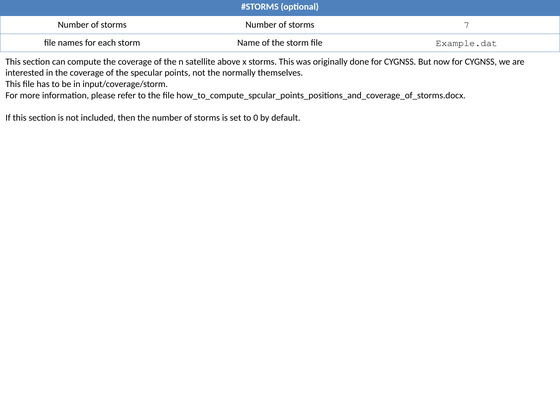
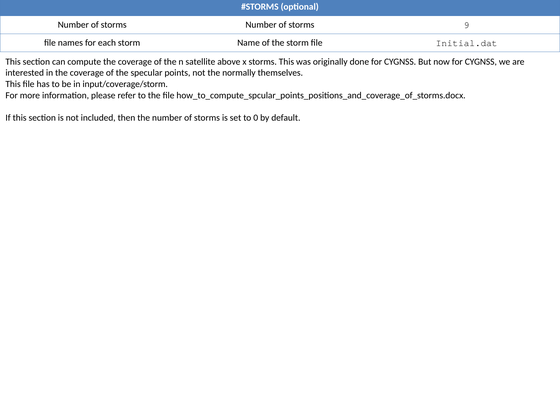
7: 7 -> 9
Example.dat: Example.dat -> Initial.dat
